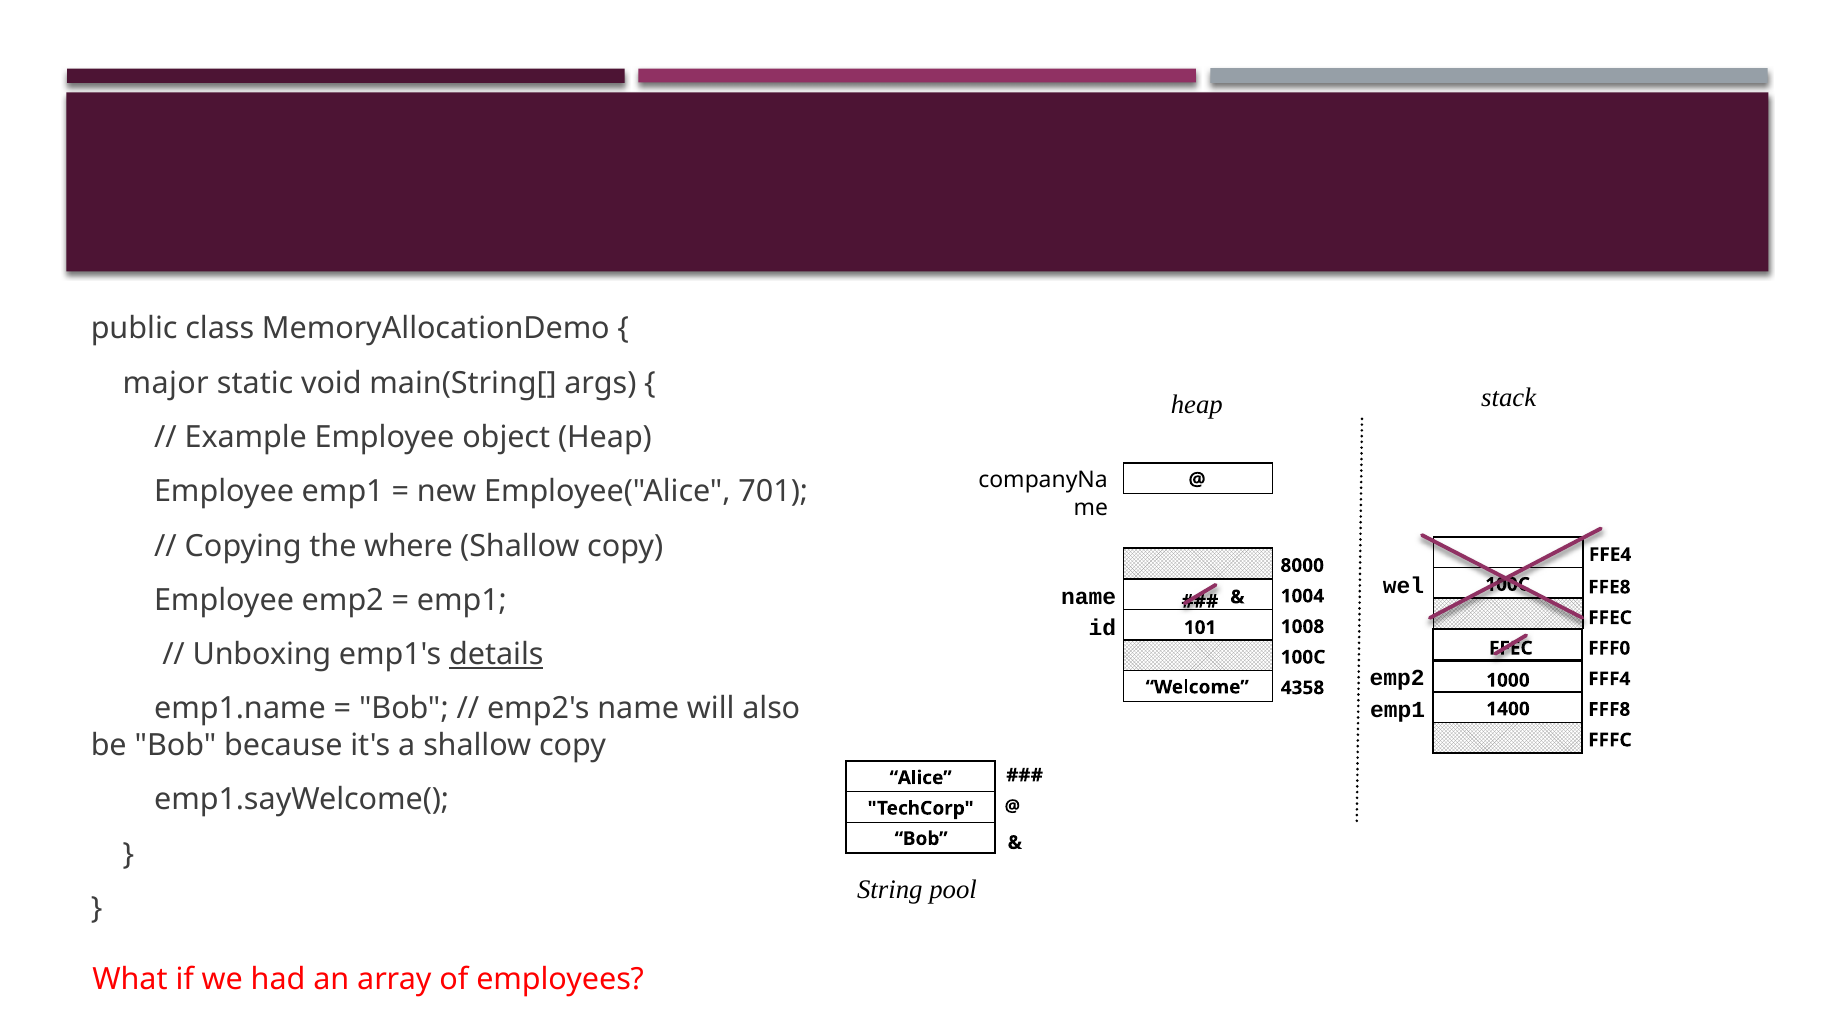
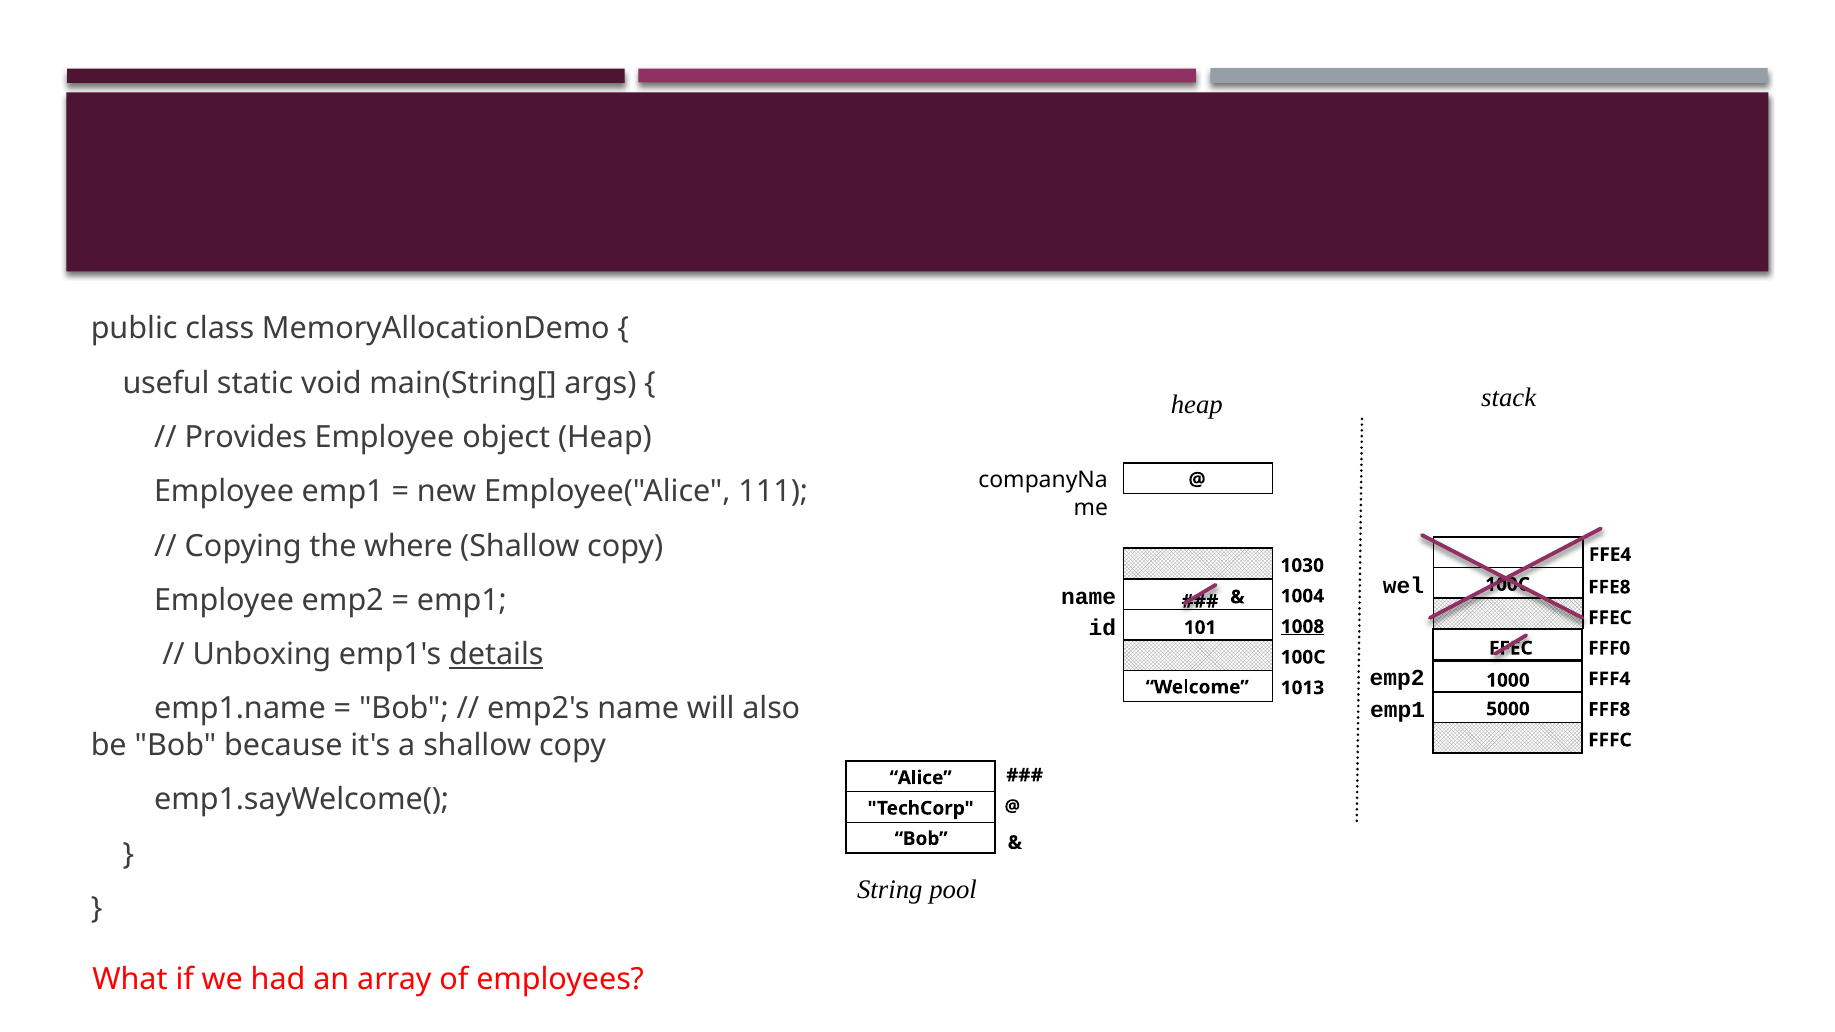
major: major -> useful
Example: Example -> Provides
701: 701 -> 111
8000: 8000 -> 1030
1008 underline: none -> present
4358: 4358 -> 1013
1400: 1400 -> 5000
